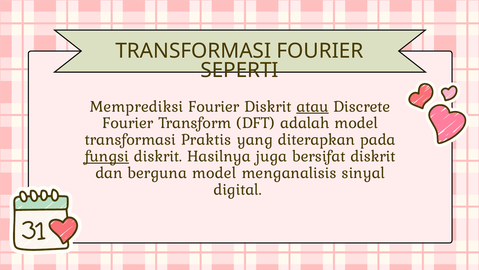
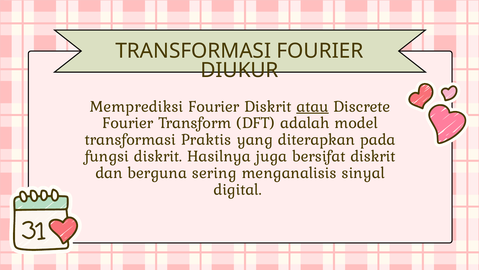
SEPERTI: SEPERTI -> DIUKUR
fungsi underline: present -> none
berguna model: model -> sering
